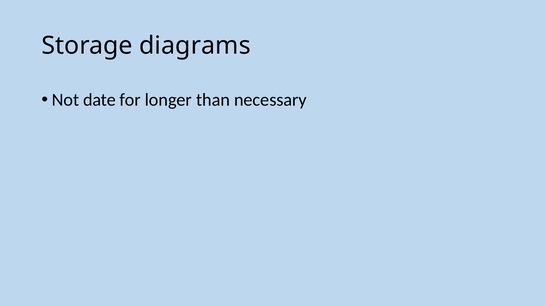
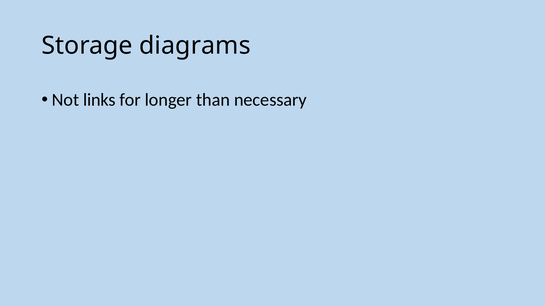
date: date -> links
